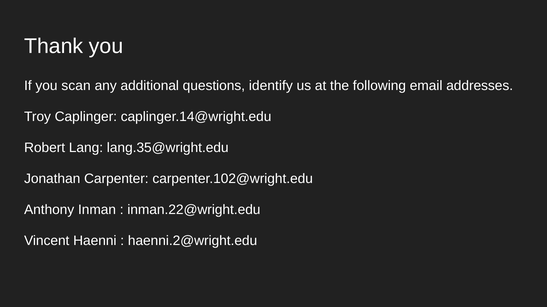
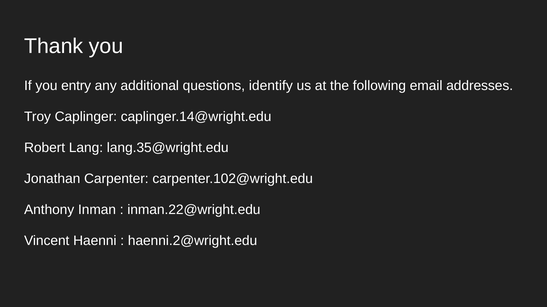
scan: scan -> entry
